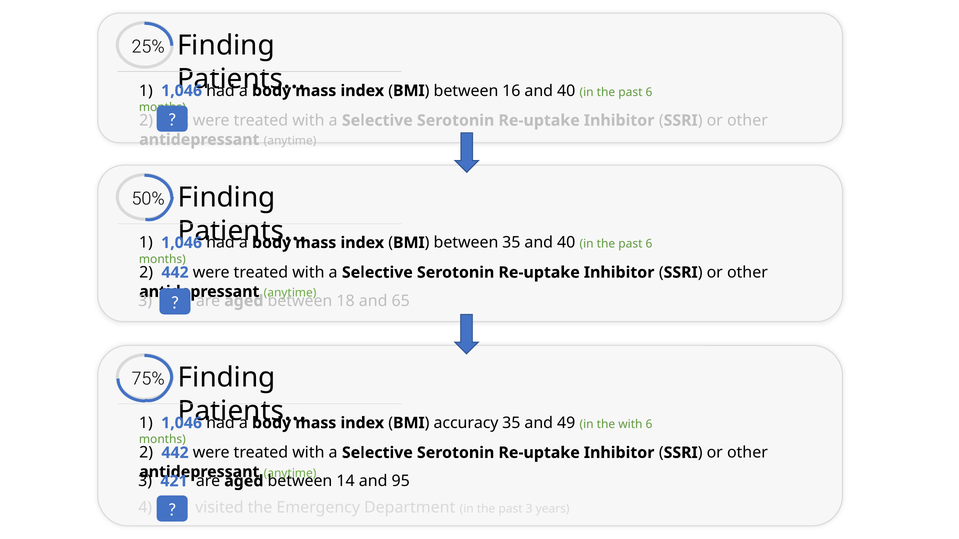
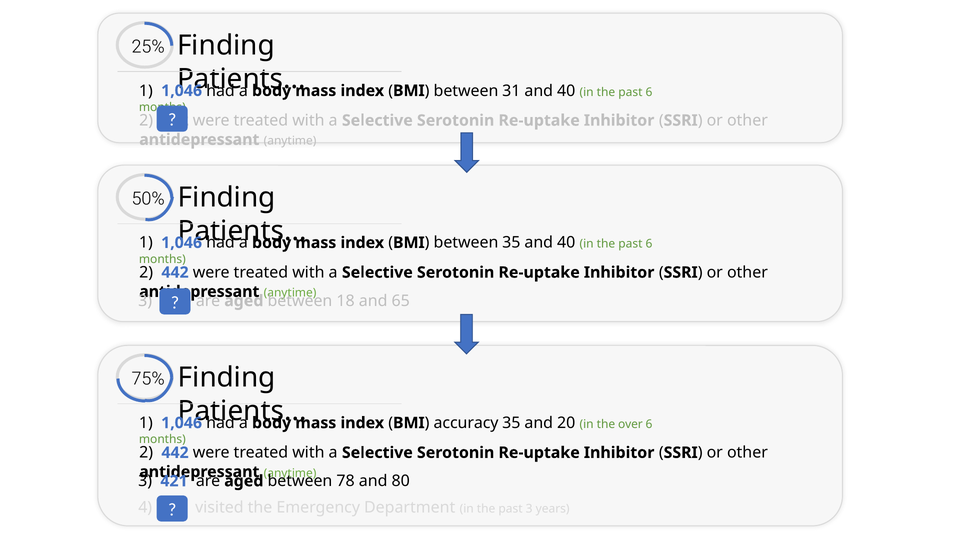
16: 16 -> 31
49: 49 -> 20
the with: with -> over
14: 14 -> 78
95: 95 -> 80
